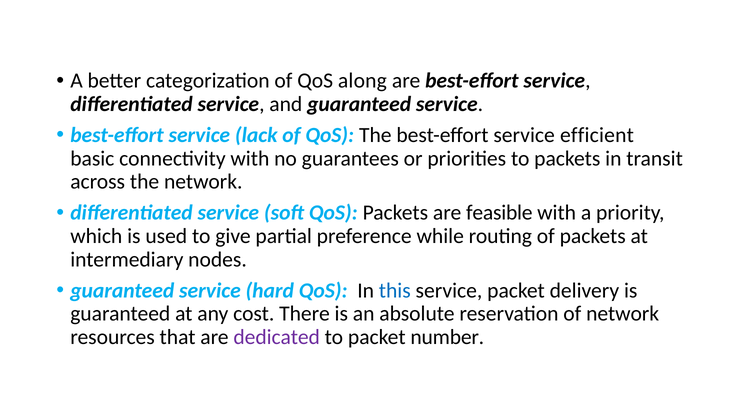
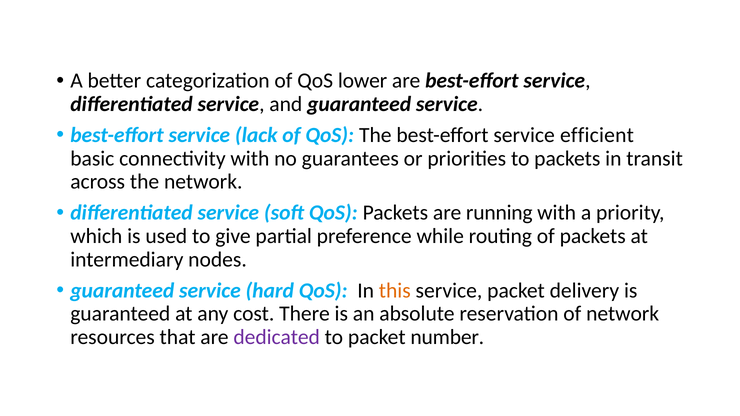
along: along -> lower
feasible: feasible -> running
this colour: blue -> orange
